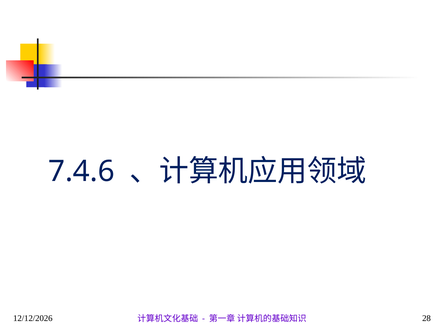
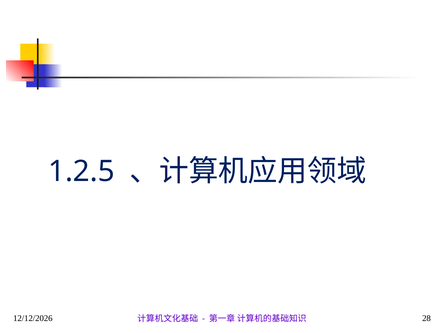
7.4.6: 7.4.6 -> 1.2.5
